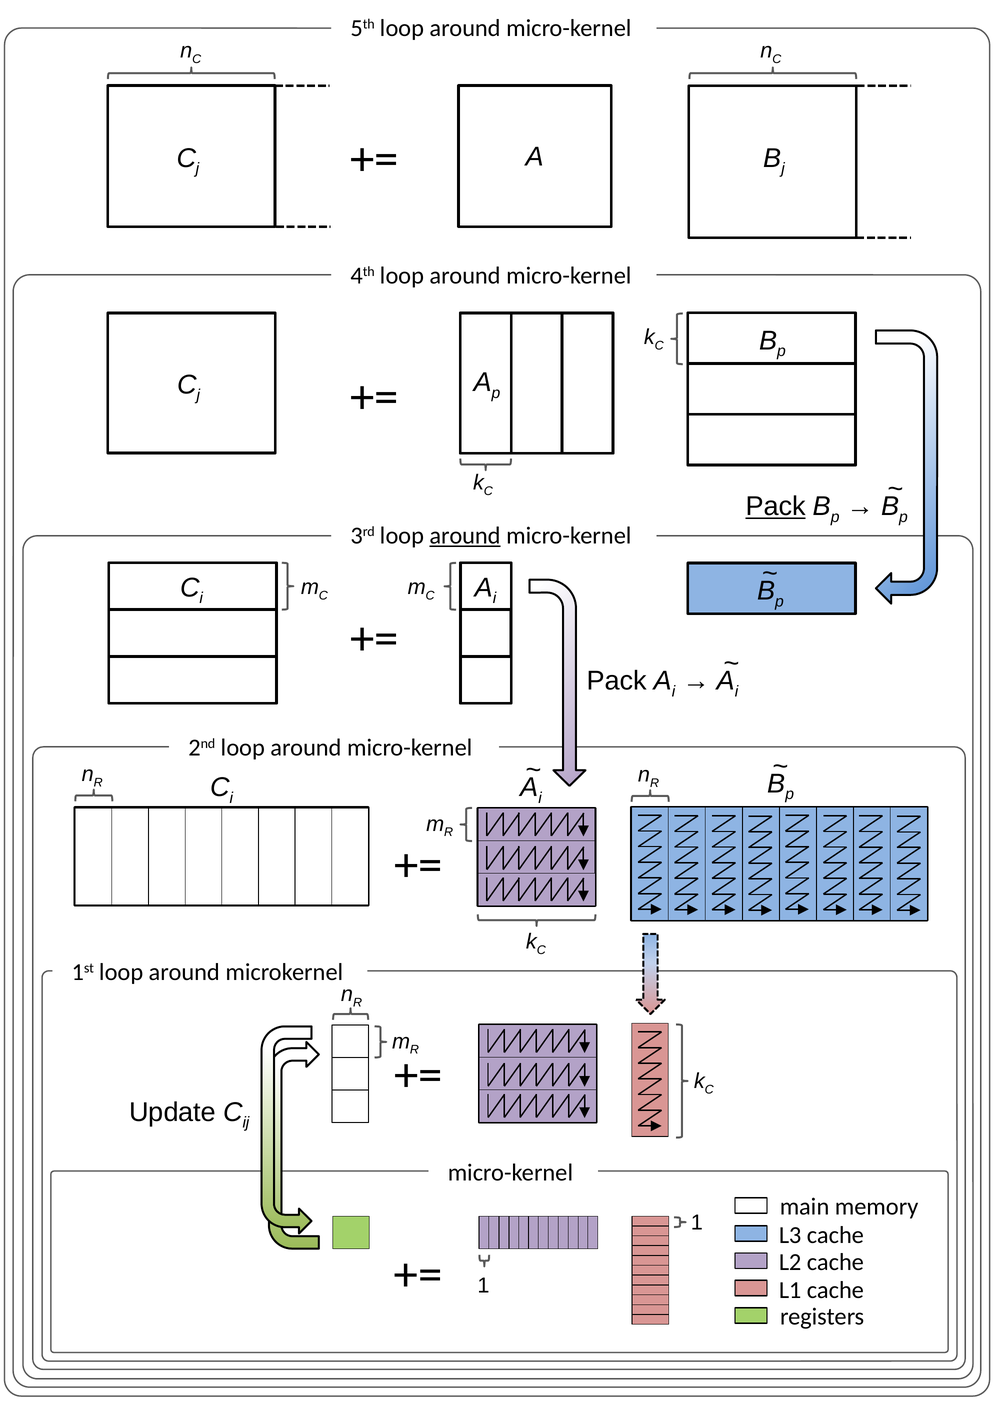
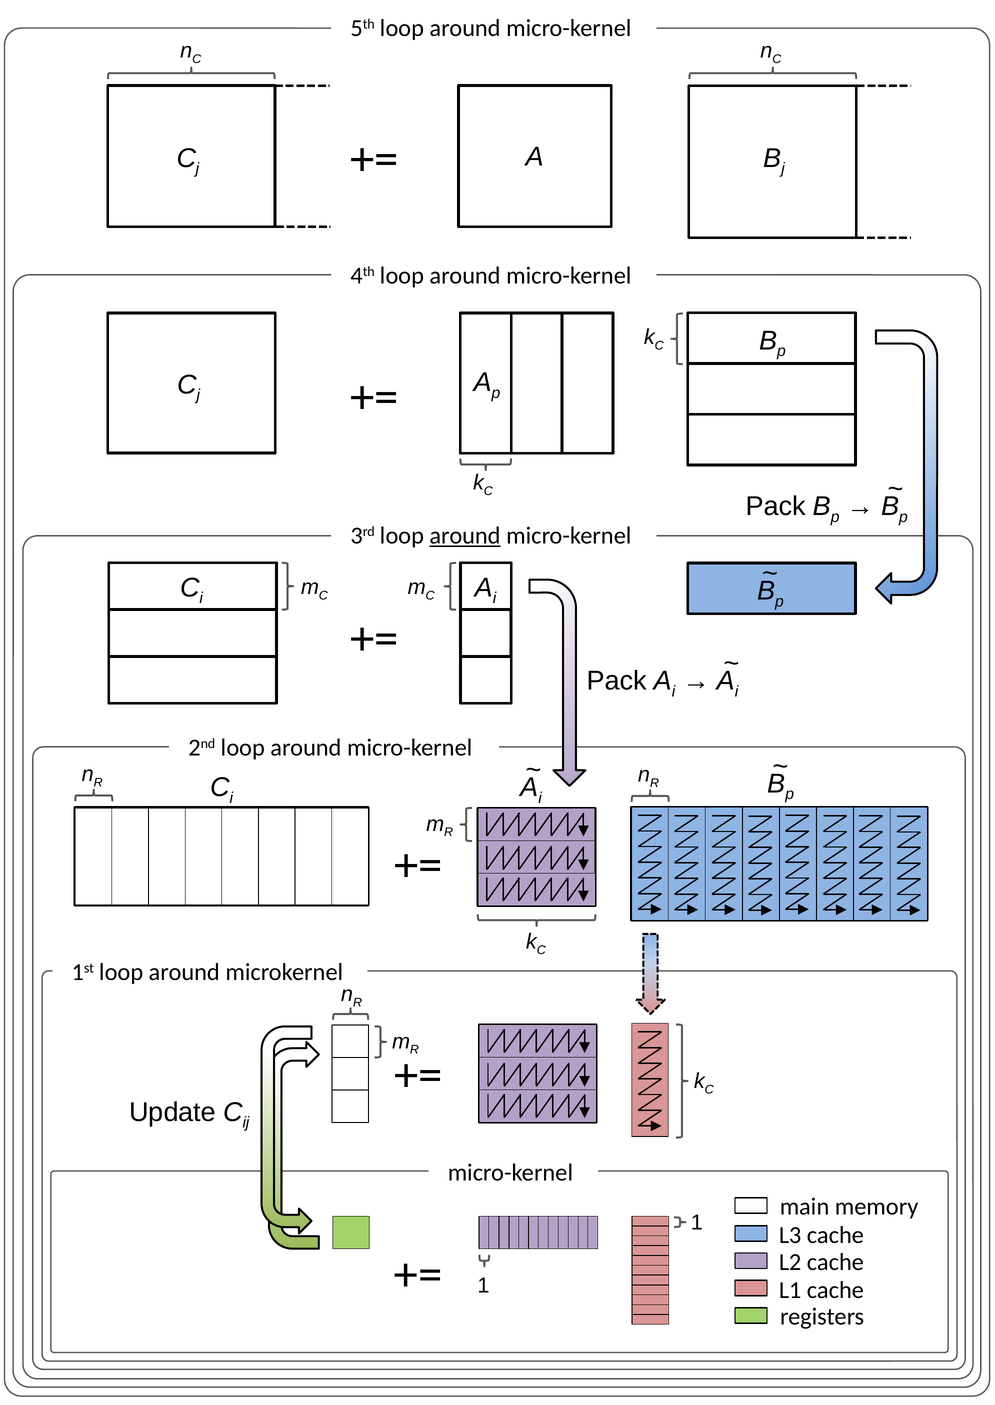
Pack at (776, 506) underline: present -> none
